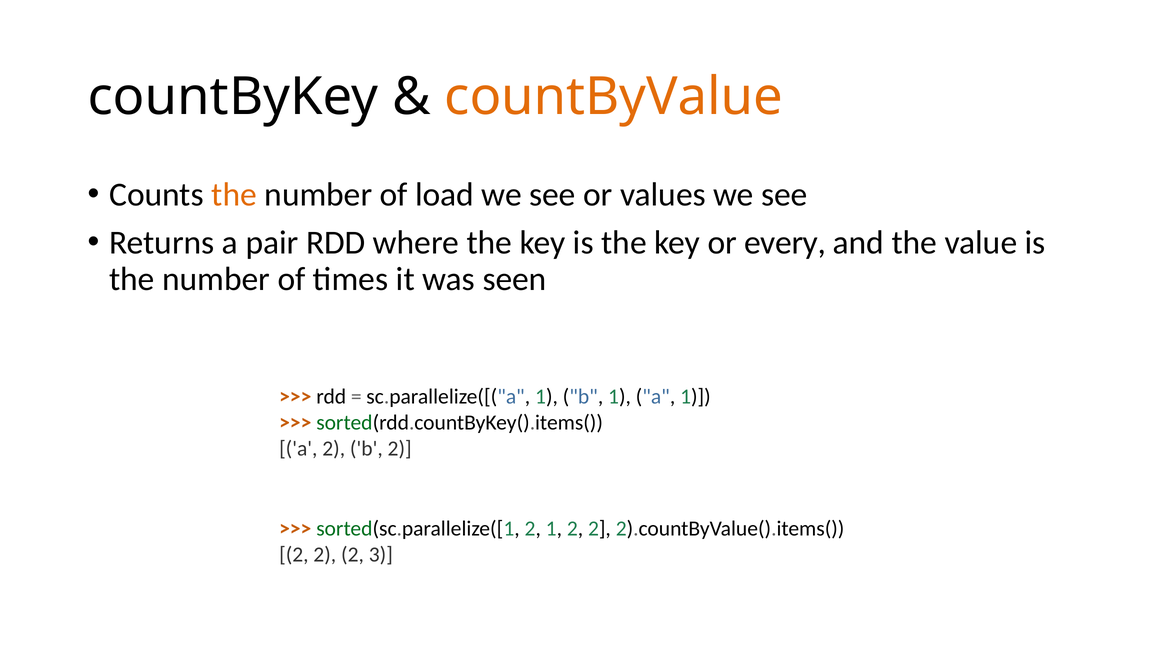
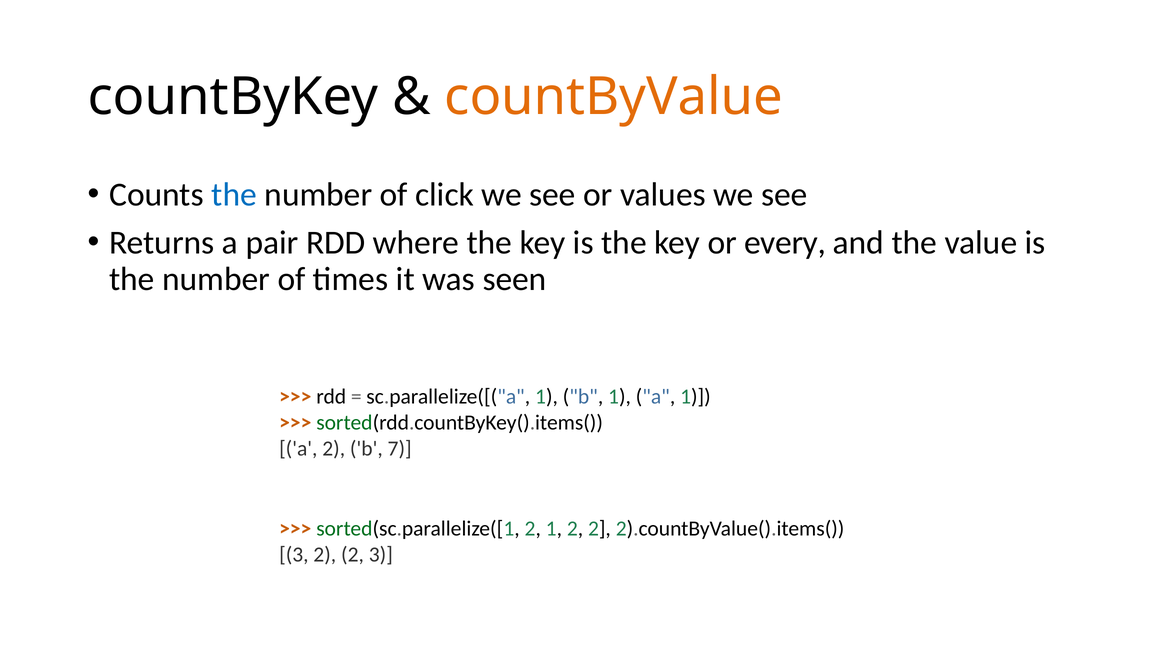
the at (234, 194) colour: orange -> blue
load: load -> click
b 2: 2 -> 7
2 at (294, 555): 2 -> 3
